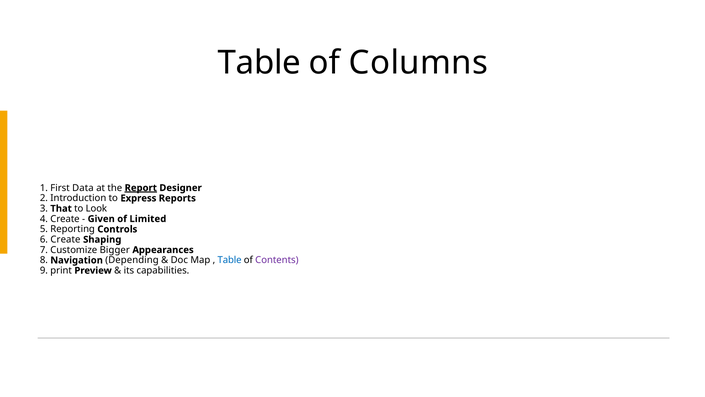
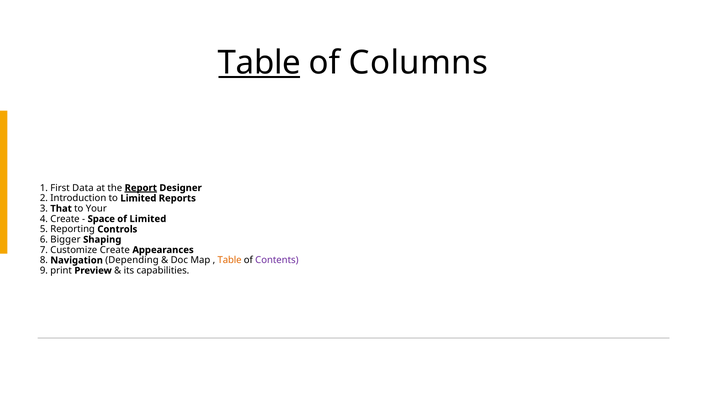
Table at (259, 63) underline: none -> present
to Express: Express -> Limited
Look: Look -> Your
Given: Given -> Space
6 Create: Create -> Bigger
Customize Bigger: Bigger -> Create
Table at (230, 260) colour: blue -> orange
